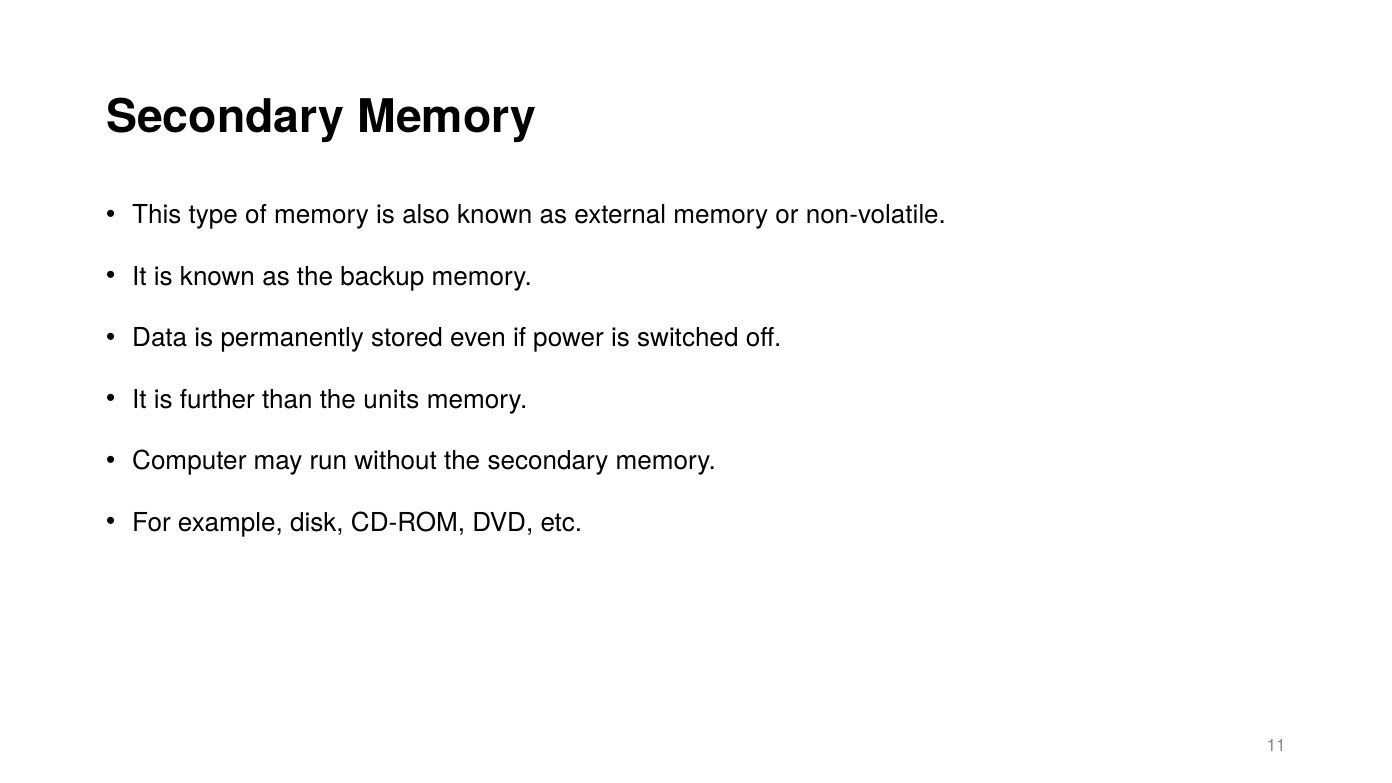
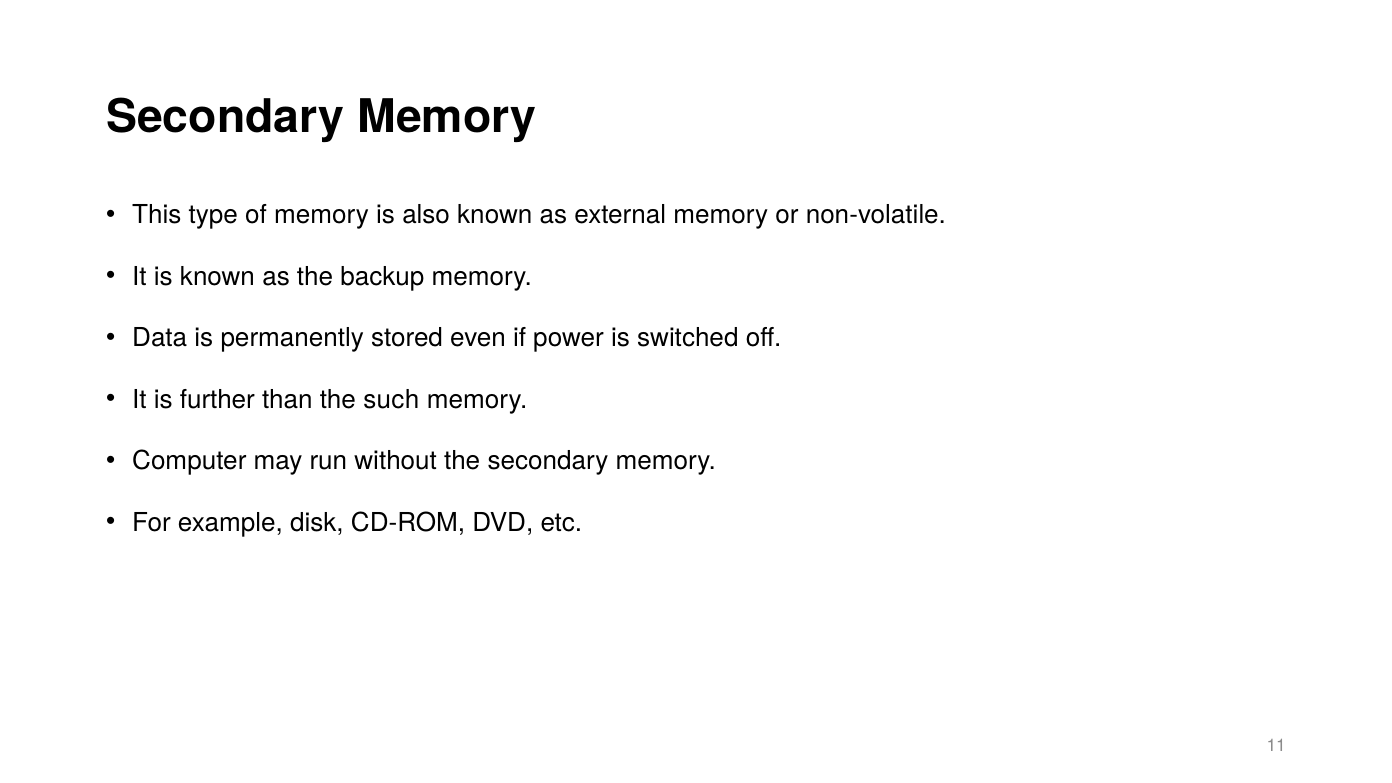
units: units -> such
